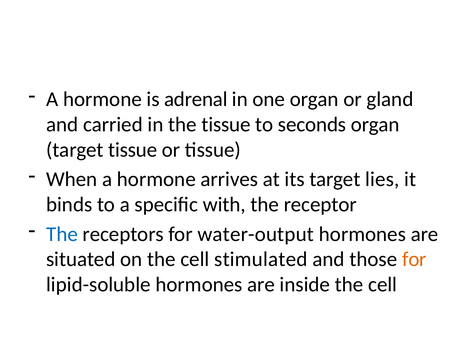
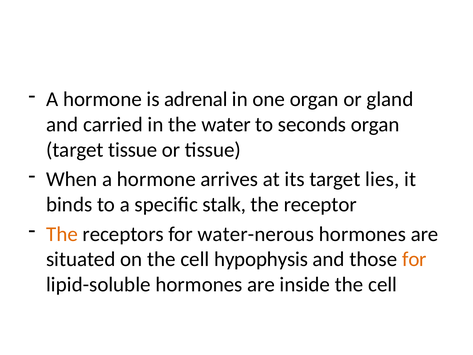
the tissue: tissue -> water
with: with -> stalk
The at (62, 234) colour: blue -> orange
water-output: water-output -> water-nerous
stimulated: stimulated -> hypophysis
